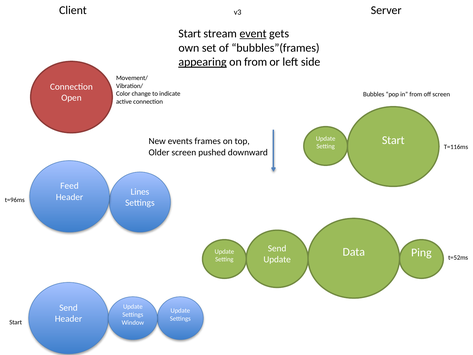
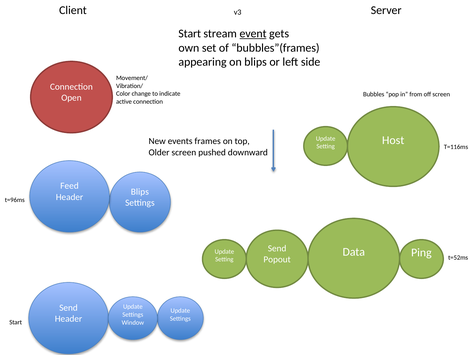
appearing underline: present -> none
on from: from -> blips
Start at (393, 140): Start -> Host
Lines at (140, 192): Lines -> Blips
Update at (277, 259): Update -> Popout
